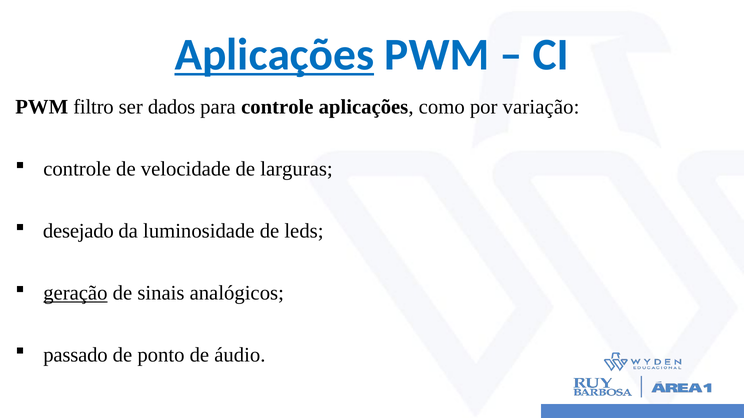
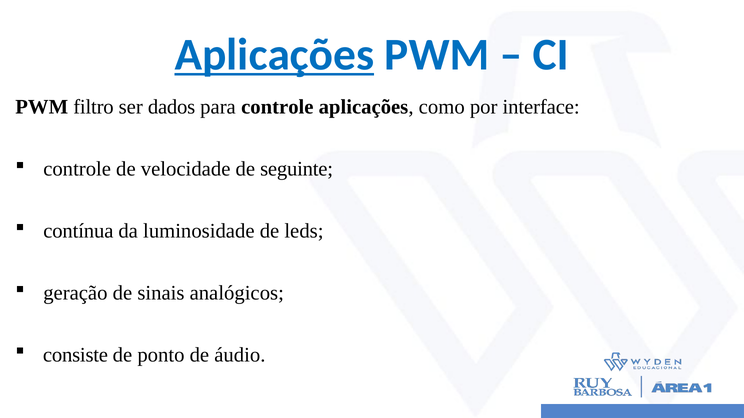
variação: variação -> interface
larguras: larguras -> seguinte
desejado: desejado -> contínua
geração underline: present -> none
passado: passado -> consiste
